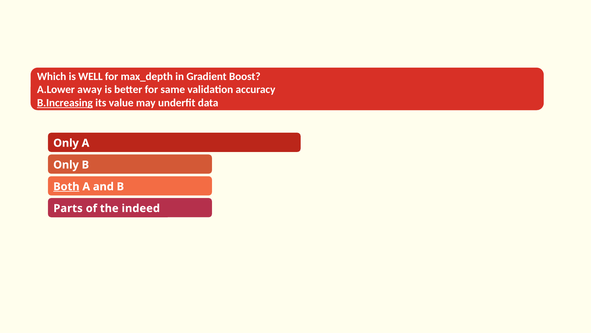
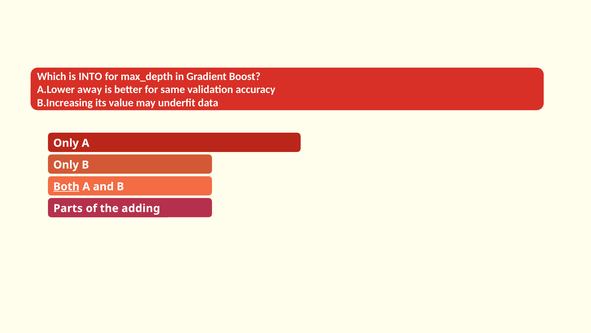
WELL: WELL -> INTO
B.Increasing underline: present -> none
indeed: indeed -> adding
